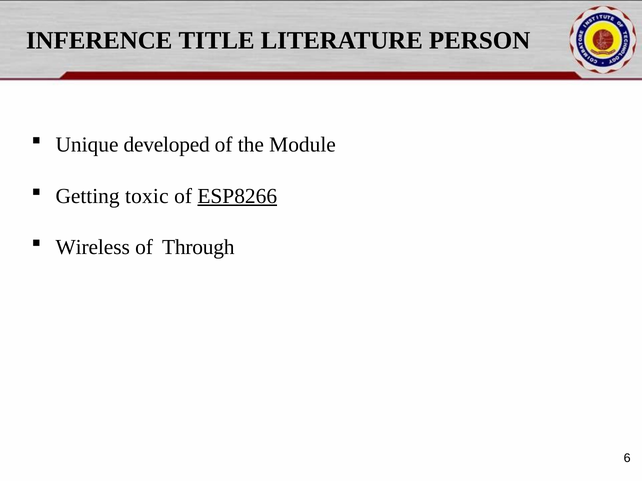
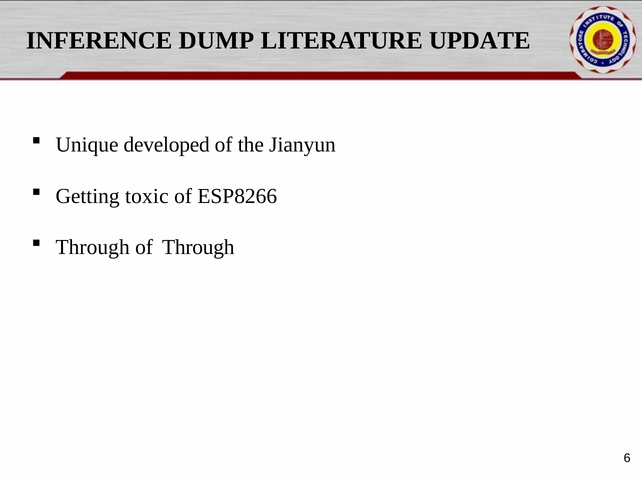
TITLE: TITLE -> DUMP
PERSON: PERSON -> UPDATE
Module: Module -> Jianyun
ESP8266 underline: present -> none
Wireless at (93, 248): Wireless -> Through
